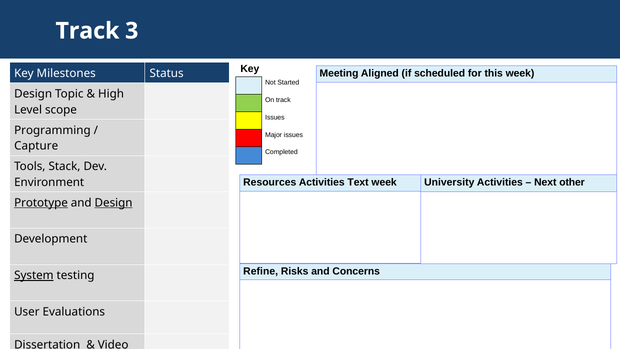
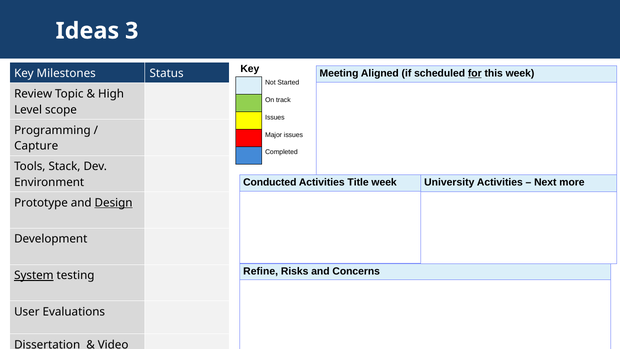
Track at (87, 31): Track -> Ideas
for underline: none -> present
Design at (33, 94): Design -> Review
Resources: Resources -> Conducted
Text: Text -> Title
other: other -> more
Prototype underline: present -> none
